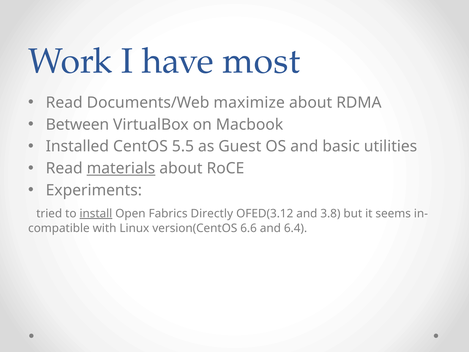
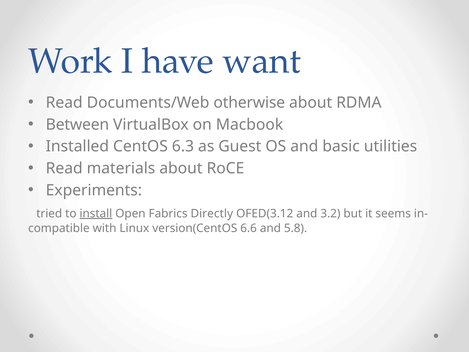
most: most -> want
maximize: maximize -> otherwise
5.5: 5.5 -> 6.3
materials underline: present -> none
3.8: 3.8 -> 3.2
6.4: 6.4 -> 5.8
